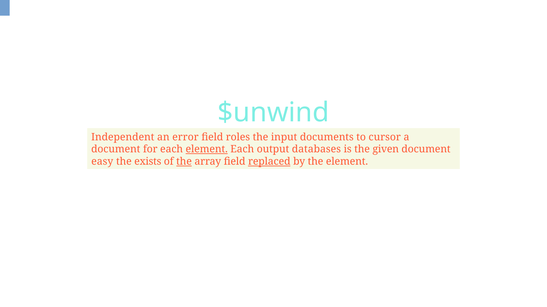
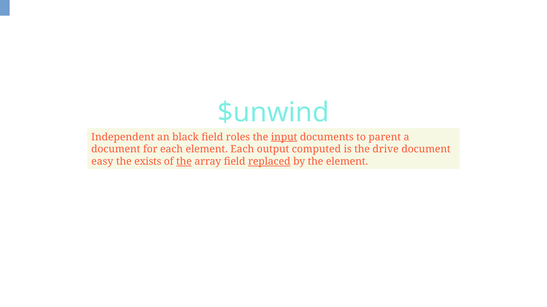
error: error -> black
input underline: none -> present
cursor: cursor -> parent
element at (207, 150) underline: present -> none
databases: databases -> computed
given: given -> drive
